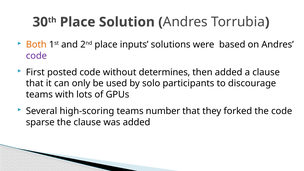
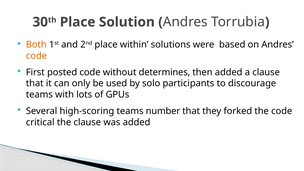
inputs: inputs -> within
code at (36, 56) colour: purple -> orange
sparse: sparse -> critical
